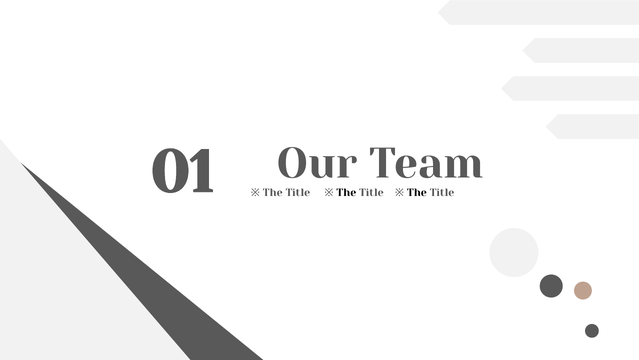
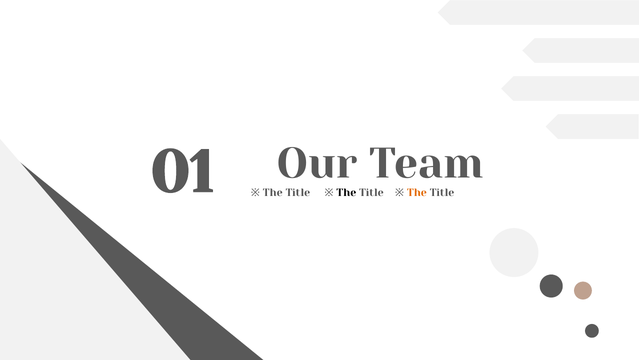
The at (417, 193) colour: black -> orange
